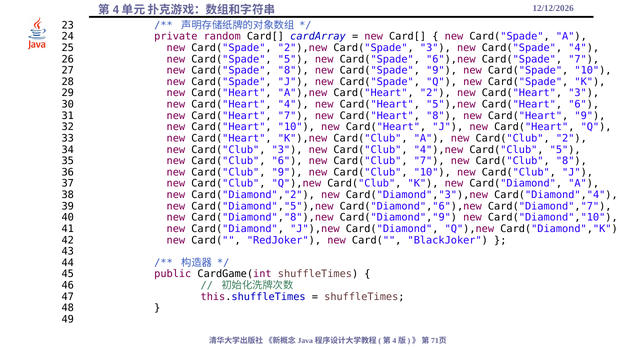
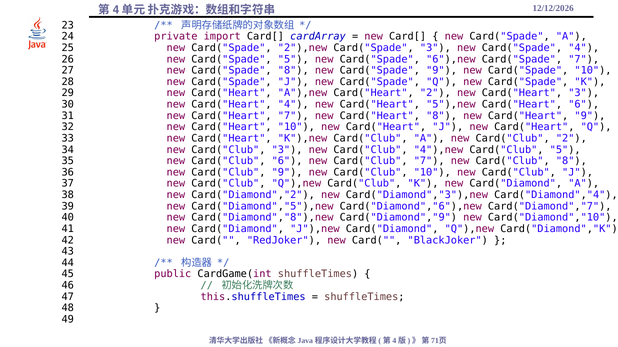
random: random -> import
